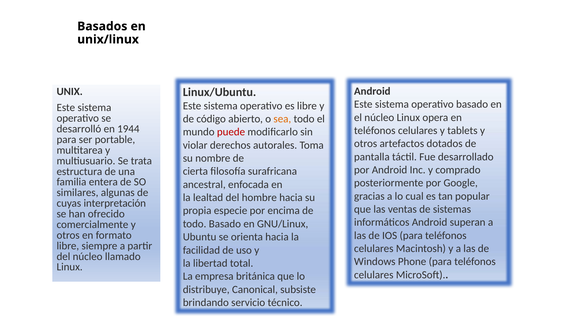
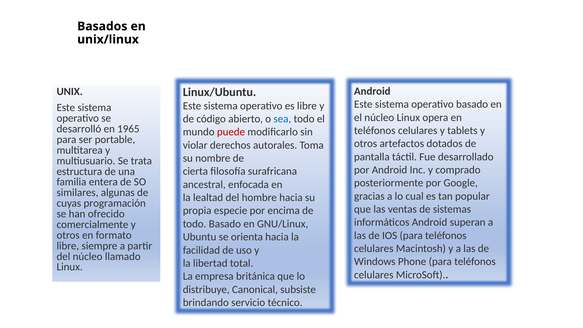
sea colour: orange -> blue
1944: 1944 -> 1965
interpretación: interpretación -> programación
